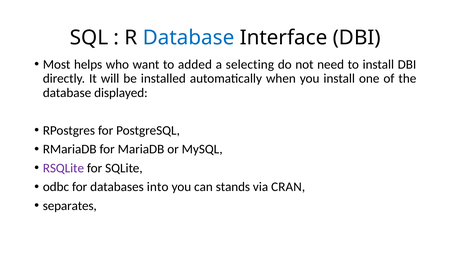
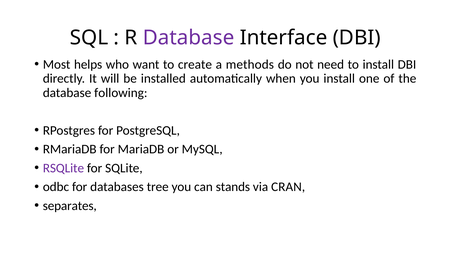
Database at (189, 38) colour: blue -> purple
added: added -> create
selecting: selecting -> methods
displayed: displayed -> following
into: into -> tree
